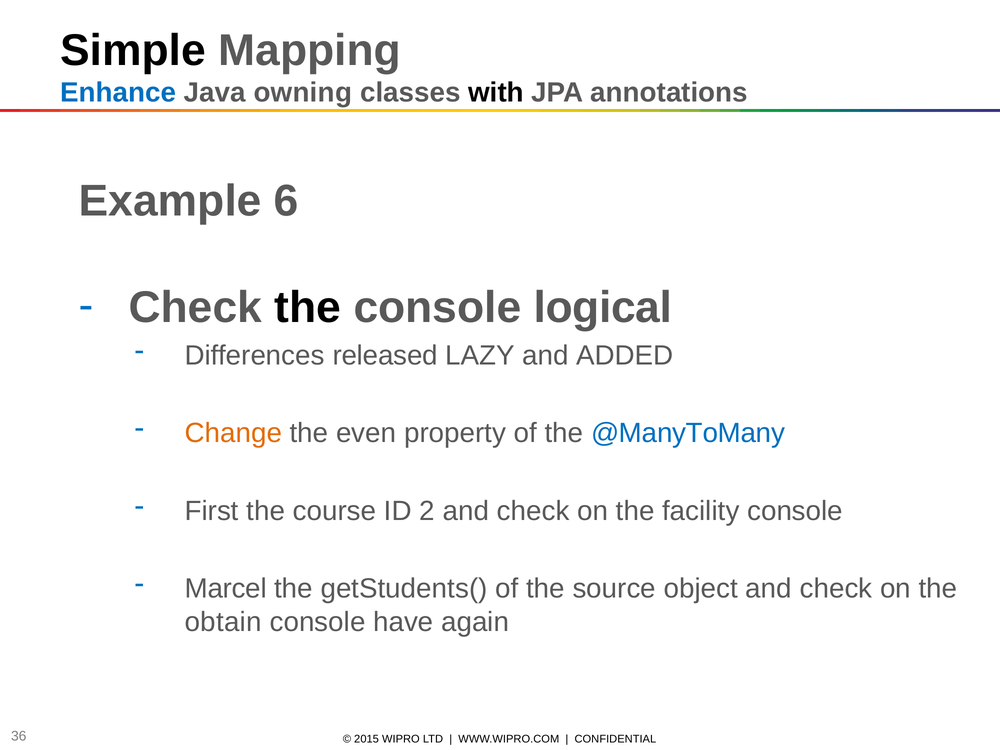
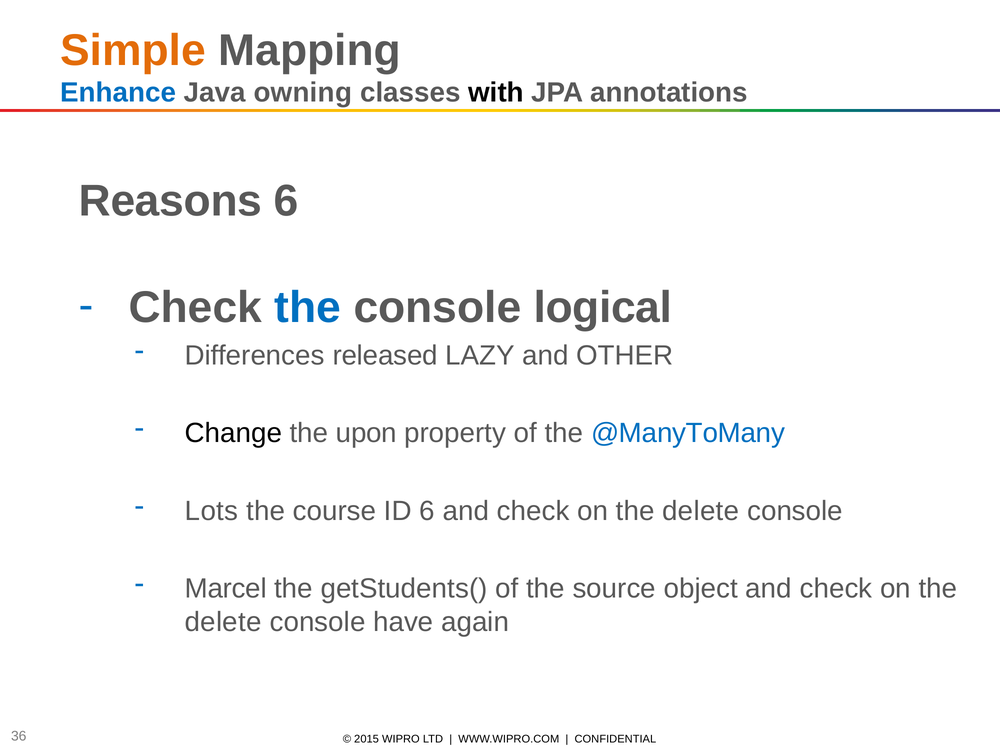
Simple colour: black -> orange
Example: Example -> Reasons
the at (308, 308) colour: black -> blue
ADDED: ADDED -> OTHER
Change colour: orange -> black
even: even -> upon
First: First -> Lots
ID 2: 2 -> 6
facility at (701, 511): facility -> delete
obtain at (223, 622): obtain -> delete
